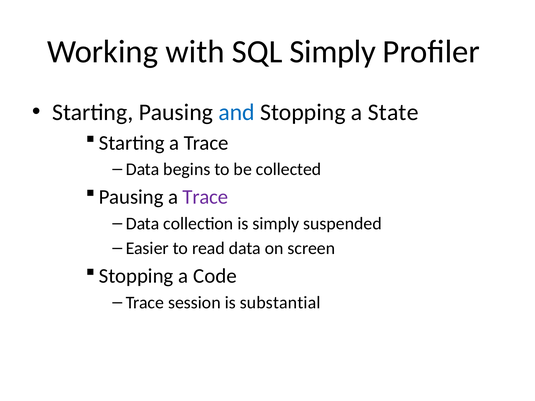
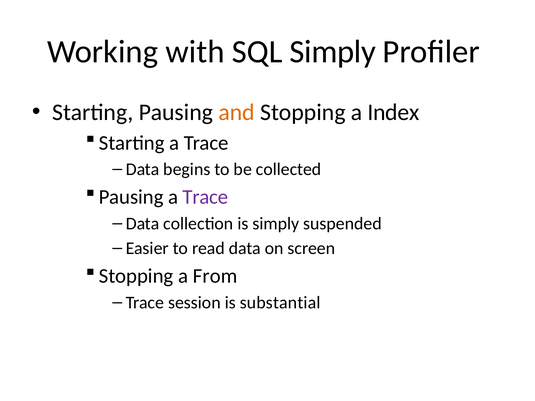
and colour: blue -> orange
State: State -> Index
Code: Code -> From
